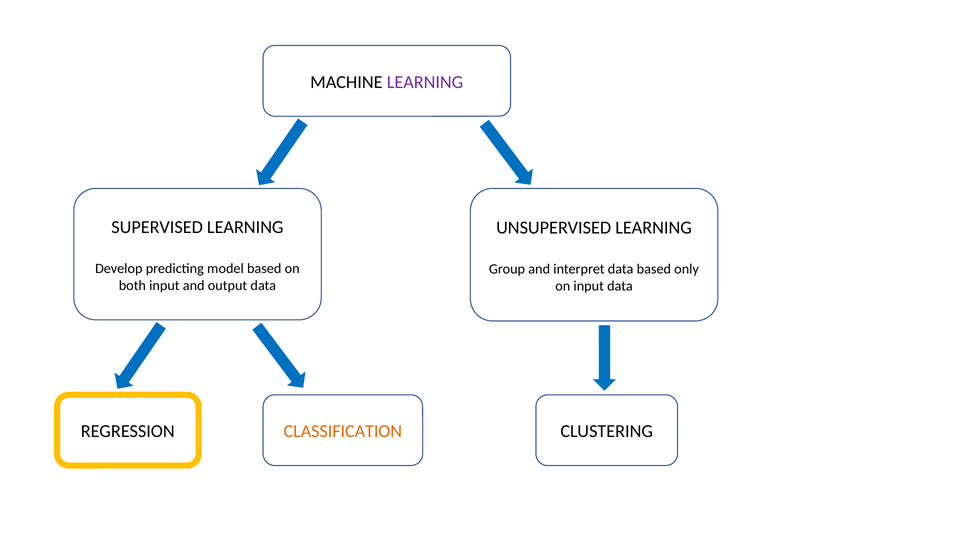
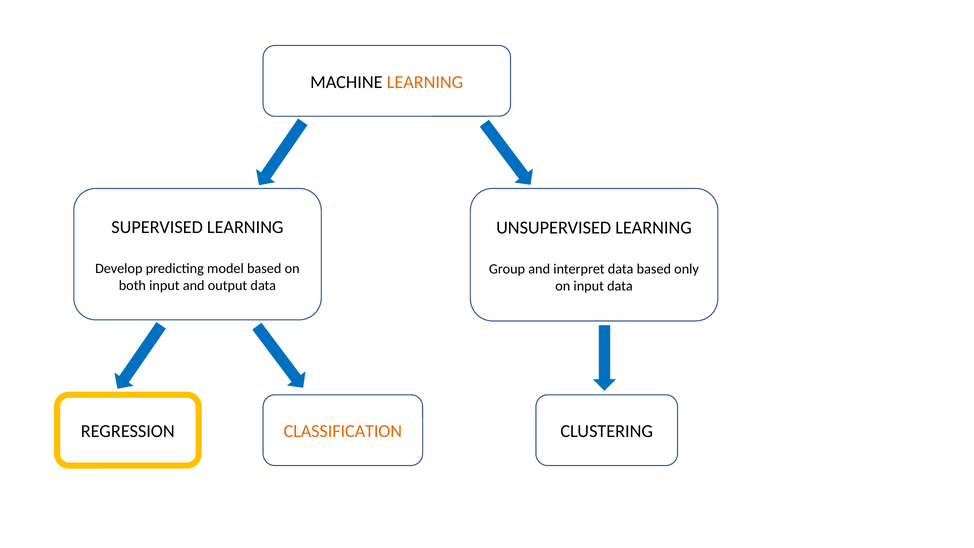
LEARNING at (425, 82) colour: purple -> orange
